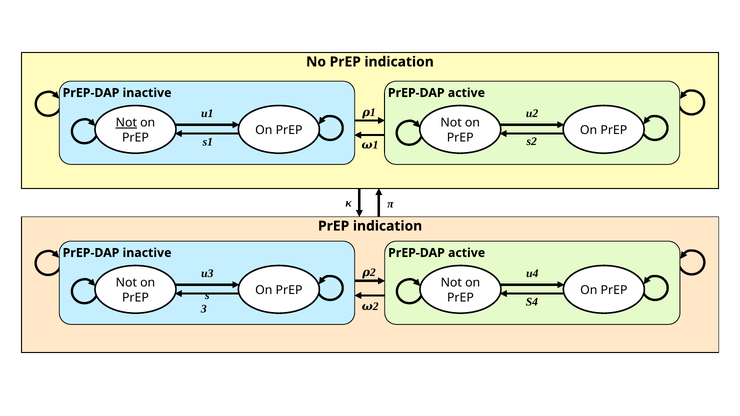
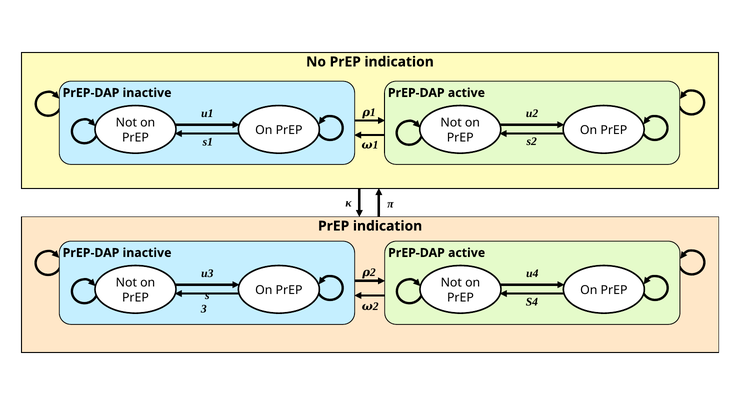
Not at (126, 123) underline: present -> none
